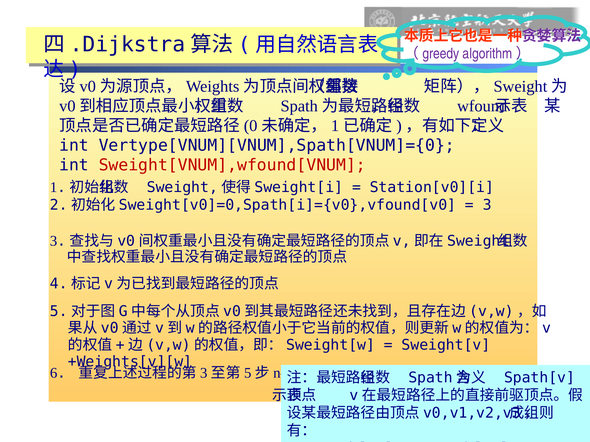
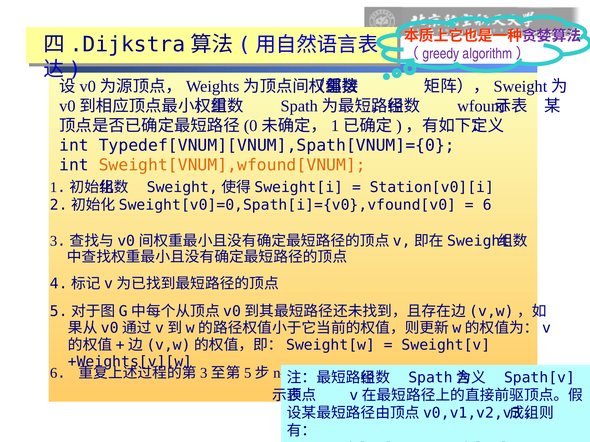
Vertype[VNUM][VNUM],Spath[VNUM]={0: Vertype[VNUM][VNUM],Spath[VNUM]={0 -> Typedef[VNUM][VNUM],Spath[VNUM]={0
Sweight[VNUM],wfound[VNUM colour: red -> orange
3 at (487, 205): 3 -> 6
